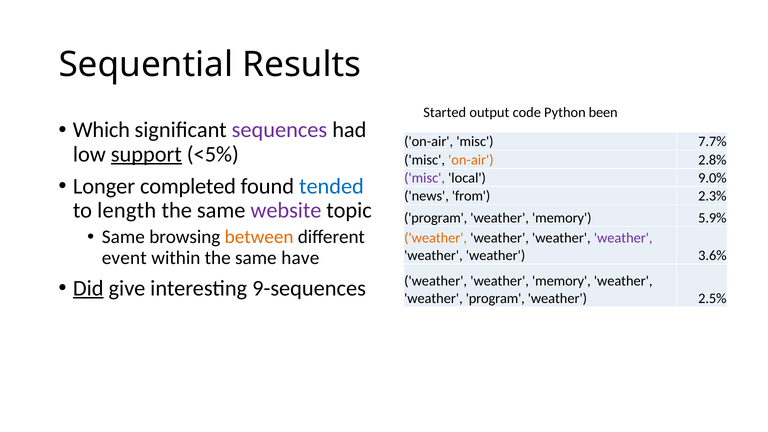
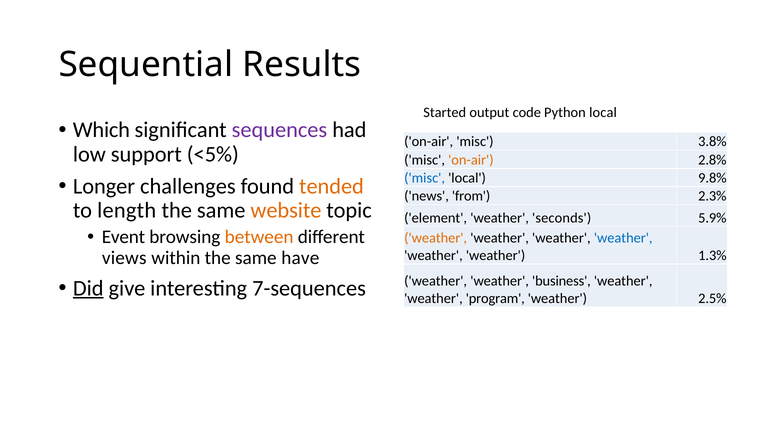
Python been: been -> local
7.7%: 7.7% -> 3.8%
support underline: present -> none
misc at (425, 178) colour: purple -> blue
9.0%: 9.0% -> 9.8%
completed: completed -> challenges
tended colour: blue -> orange
website colour: purple -> orange
program at (436, 218): program -> element
memory at (562, 218): memory -> seconds
Same at (123, 237): Same -> Event
weather at (623, 238) colour: purple -> blue
3.6%: 3.6% -> 1.3%
event: event -> views
weather weather memory: memory -> business
9-sequences: 9-sequences -> 7-sequences
